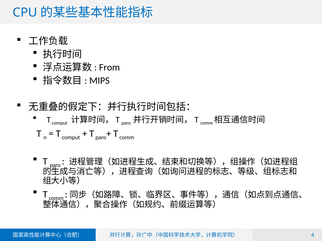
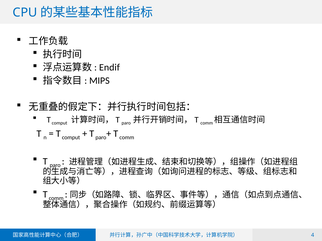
From: From -> Endif
